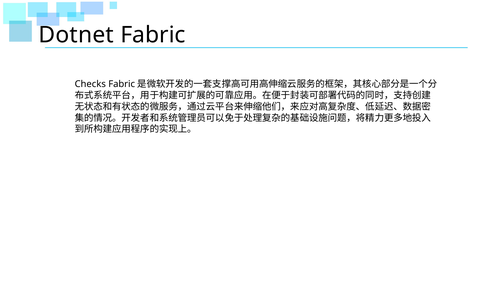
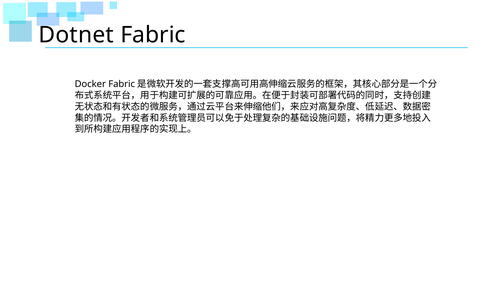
Checks: Checks -> Docker
